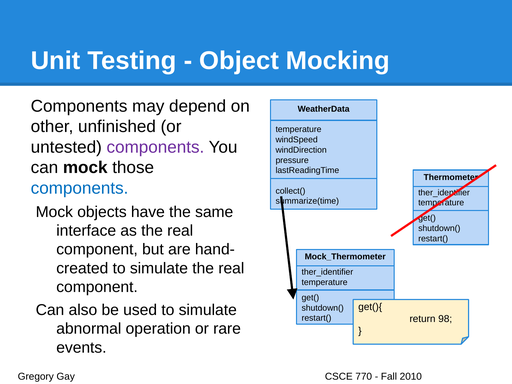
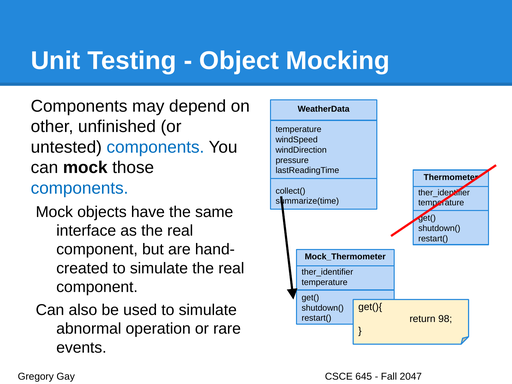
components at (155, 147) colour: purple -> blue
770: 770 -> 645
2010: 2010 -> 2047
